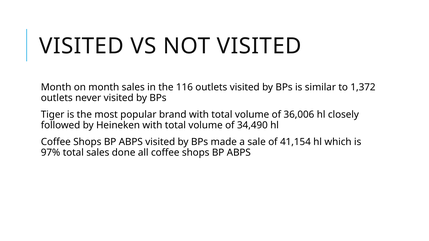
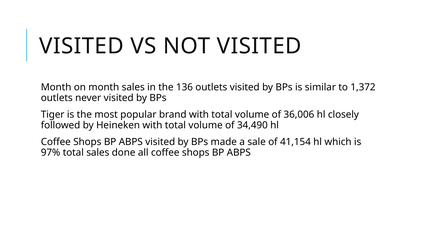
116: 116 -> 136
